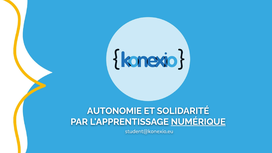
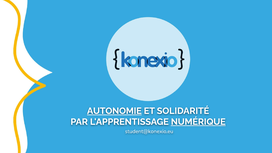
AUTONOMIE underline: none -> present
